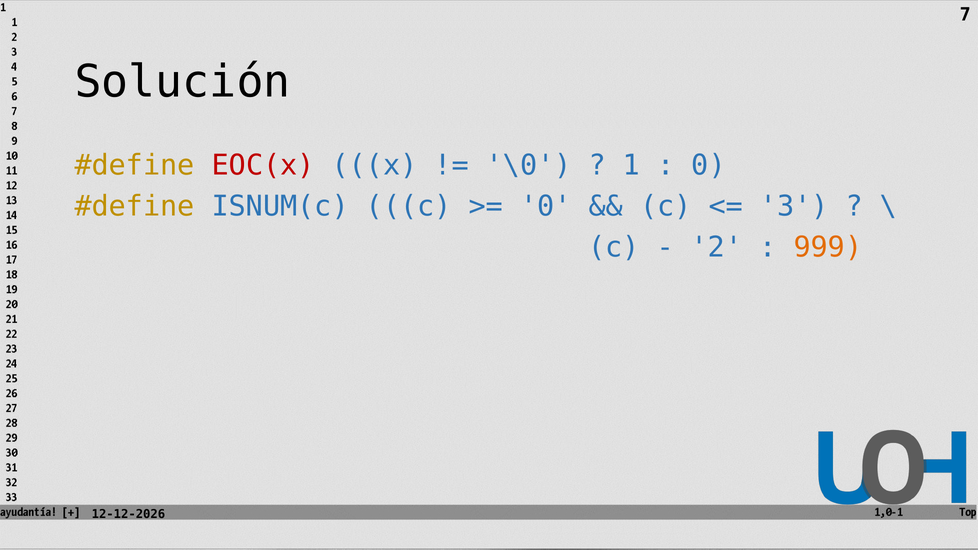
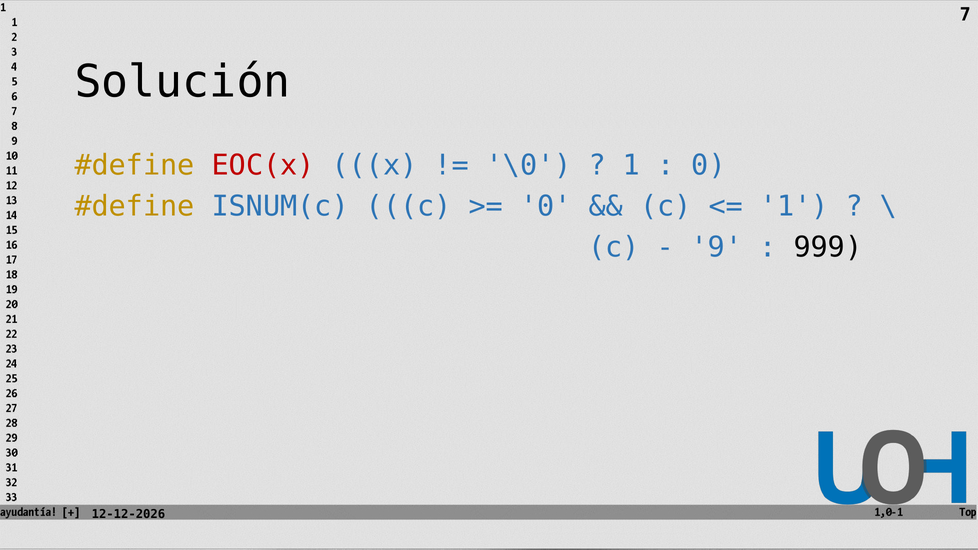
3 at (794, 206): 3 -> 1
2: 2 -> 9
999 colour: orange -> black
